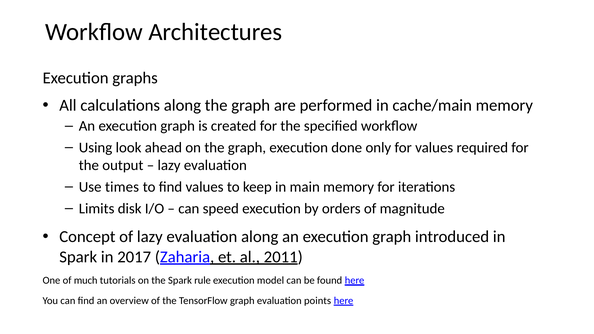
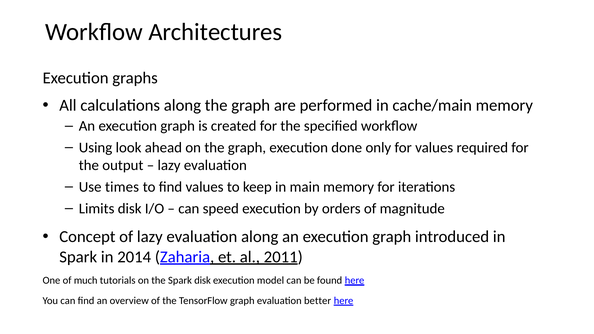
2017: 2017 -> 2014
Spark rule: rule -> disk
points: points -> better
